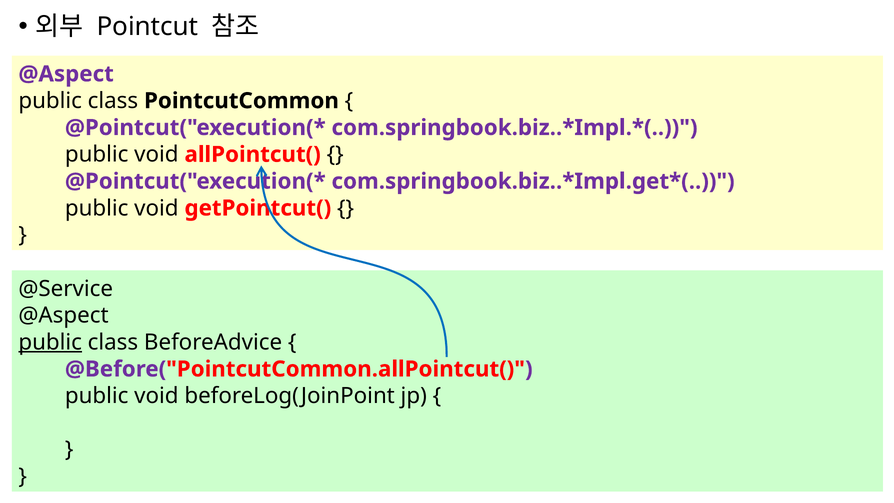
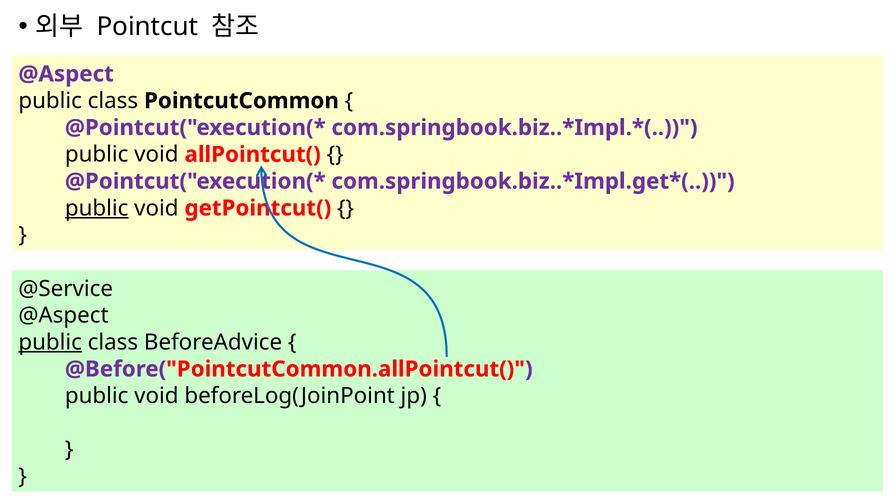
public at (97, 208) underline: none -> present
